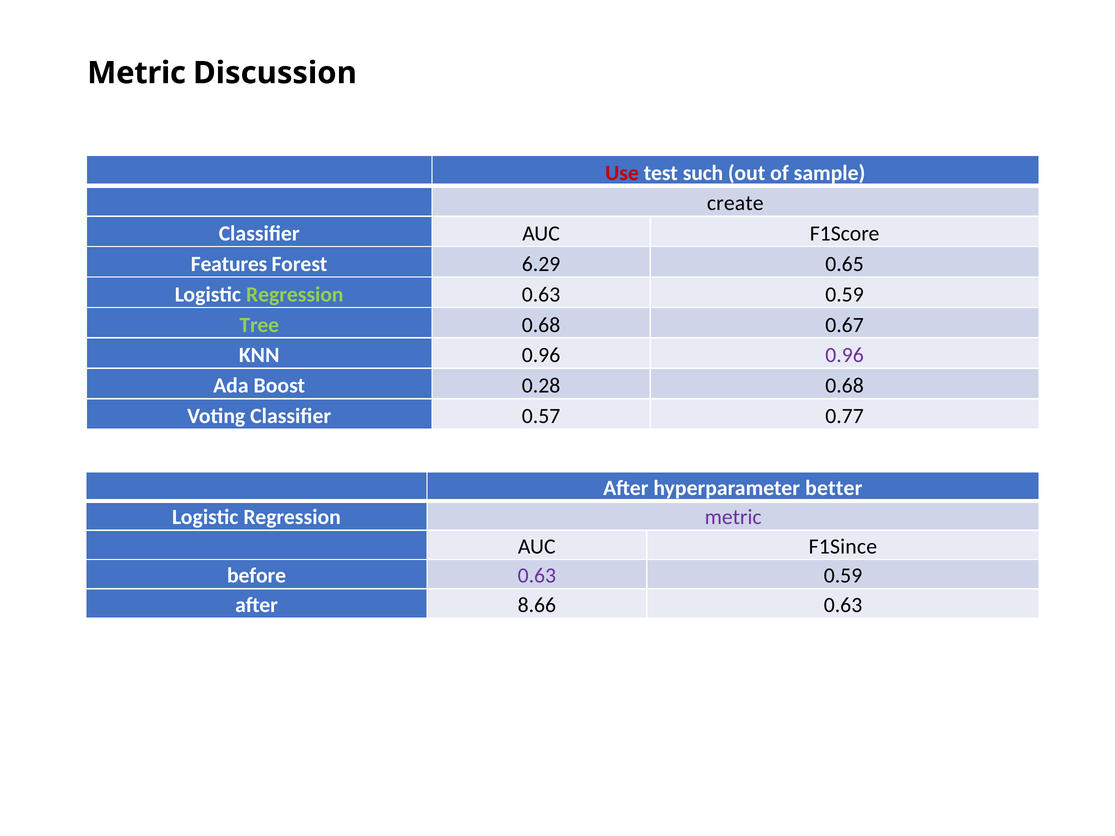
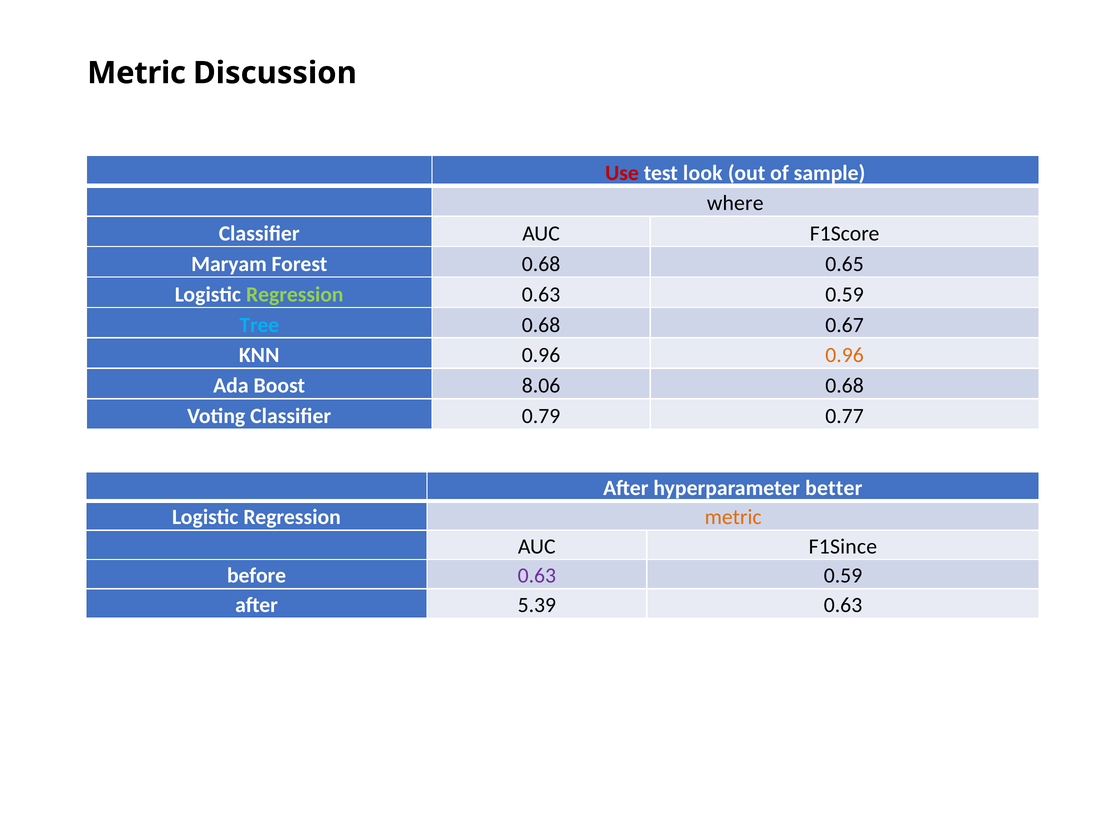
such: such -> look
create: create -> where
Features: Features -> Maryam
Forest 6.29: 6.29 -> 0.68
Tree colour: light green -> light blue
0.96 at (845, 355) colour: purple -> orange
0.28: 0.28 -> 8.06
0.57: 0.57 -> 0.79
metric at (733, 517) colour: purple -> orange
8.66: 8.66 -> 5.39
